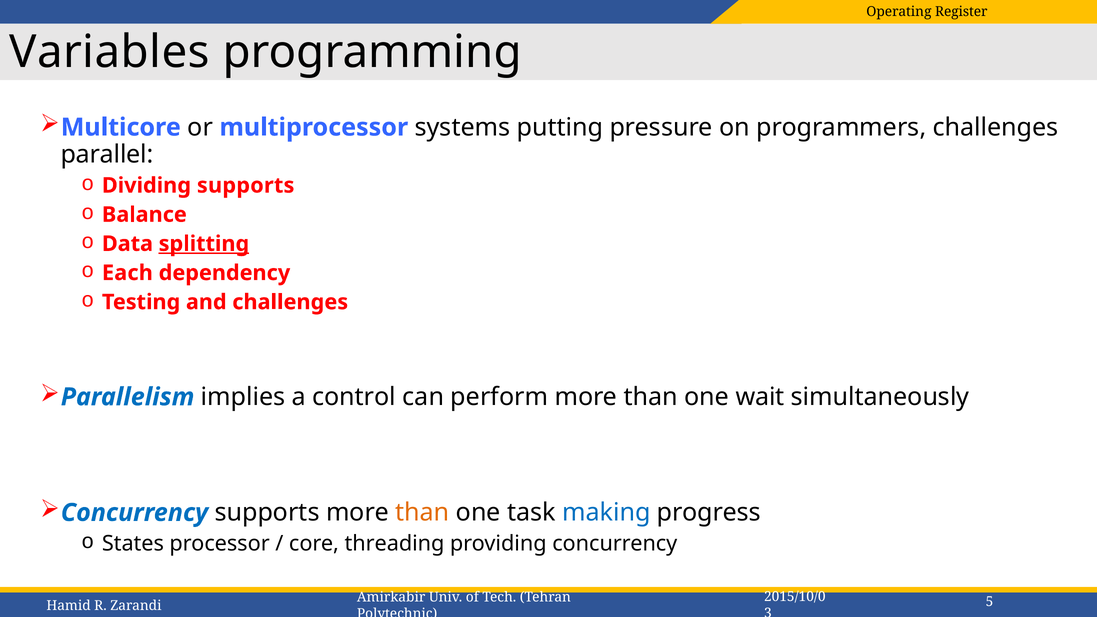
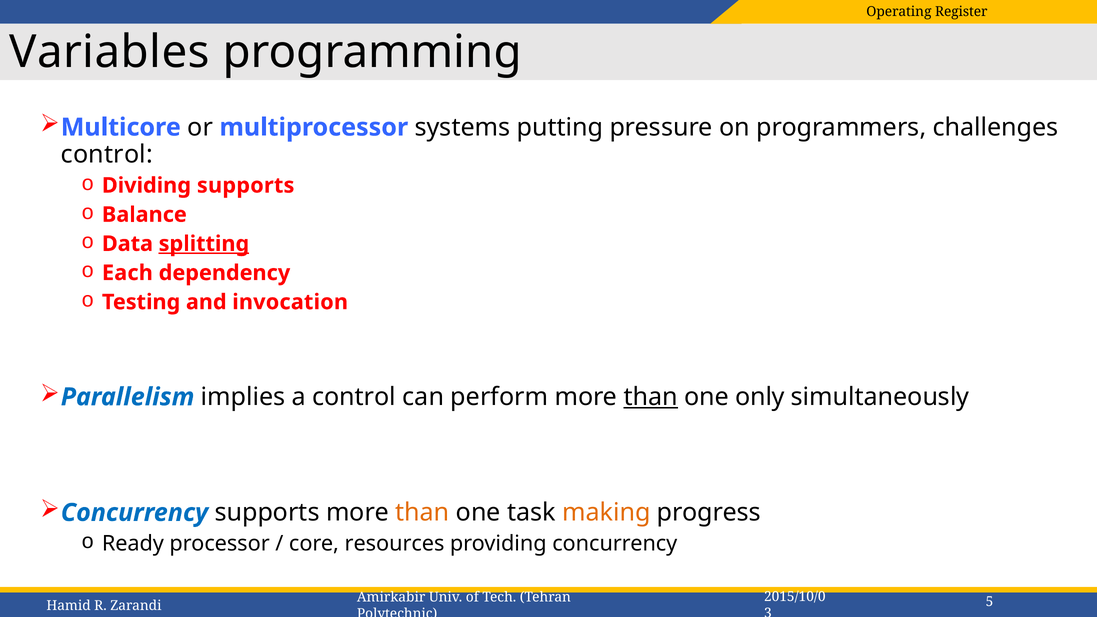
parallel at (107, 154): parallel -> control
and challenges: challenges -> invocation
than at (651, 397) underline: none -> present
wait: wait -> only
making colour: blue -> orange
States: States -> Ready
threading: threading -> resources
